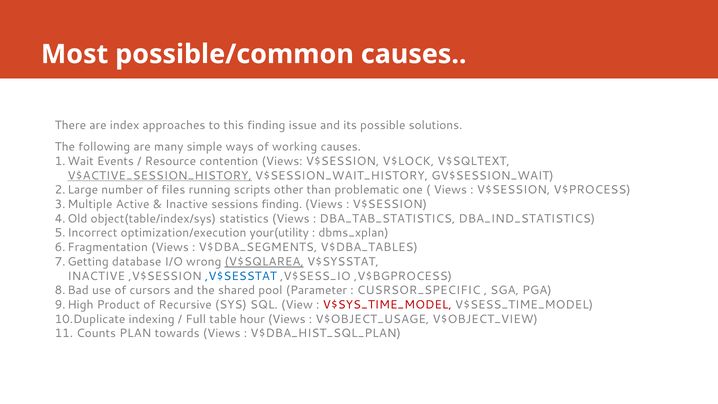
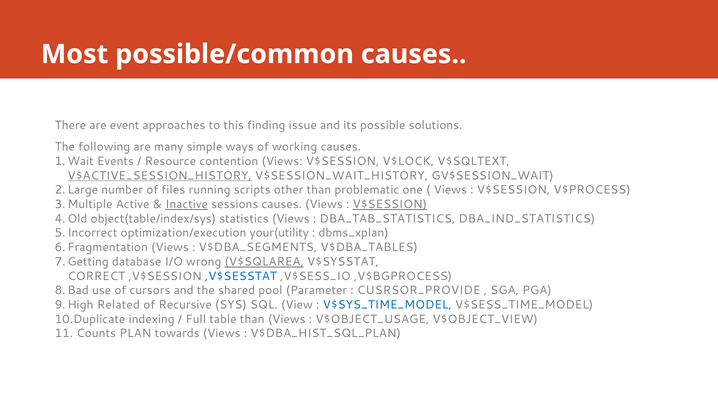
index: index -> event
Inactive at (187, 204) underline: none -> present
sessions finding: finding -> causes
V$SESSION at (390, 204) underline: none -> present
INACTIVE at (96, 276): INACTIVE -> CORRECT
CUSRSOR_SPECIFIC: CUSRSOR_SPECIFIC -> CUSRSOR_PROVIDE
Product: Product -> Related
V$SYS_TIME_MODEL colour: red -> blue
table hour: hour -> than
